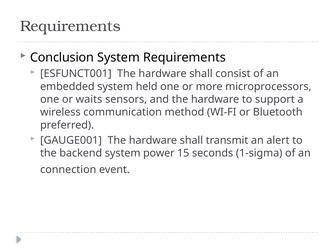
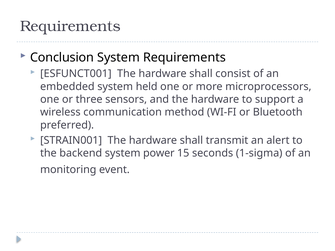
waits: waits -> three
GAUGE001: GAUGE001 -> STRAIN001
connection: connection -> monitoring
